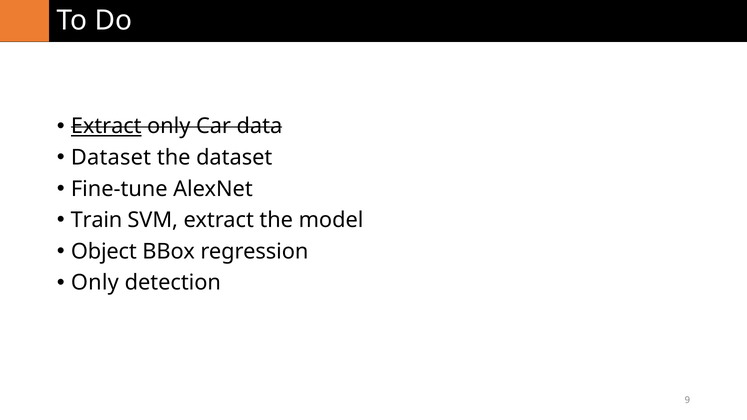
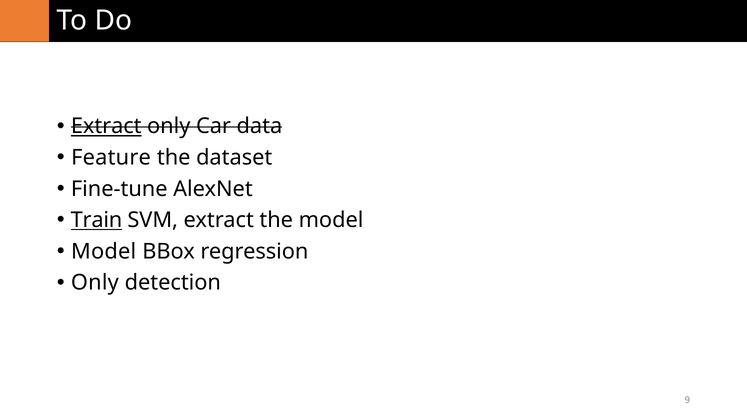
Dataset at (111, 158): Dataset -> Feature
Train underline: none -> present
Object at (104, 252): Object -> Model
